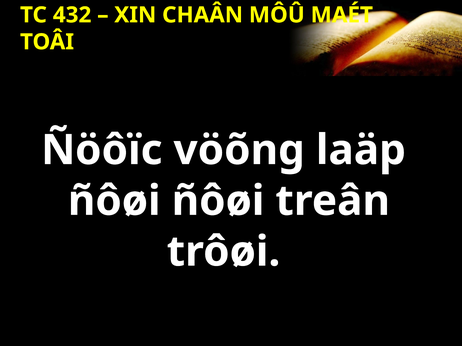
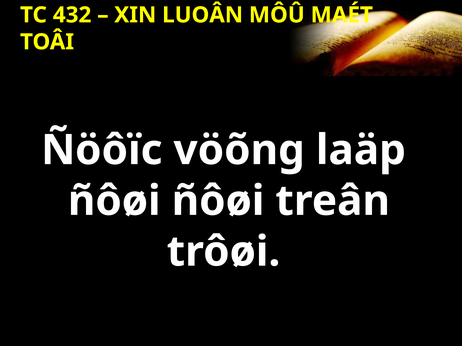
CHAÂN: CHAÂN -> LUOÂN
